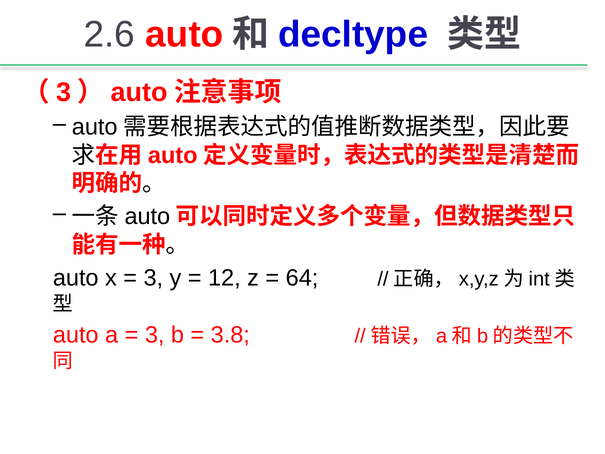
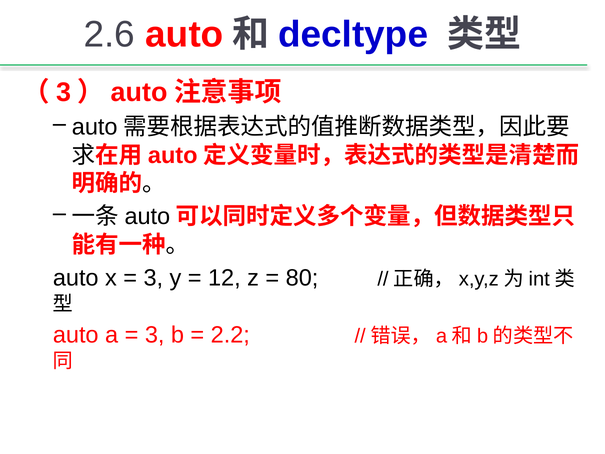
64: 64 -> 80
3.8: 3.8 -> 2.2
